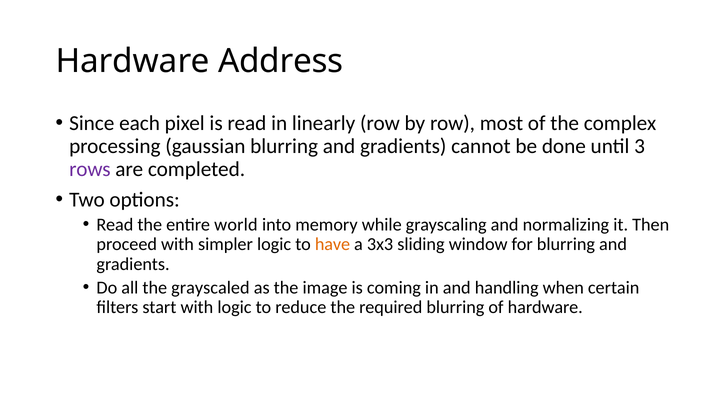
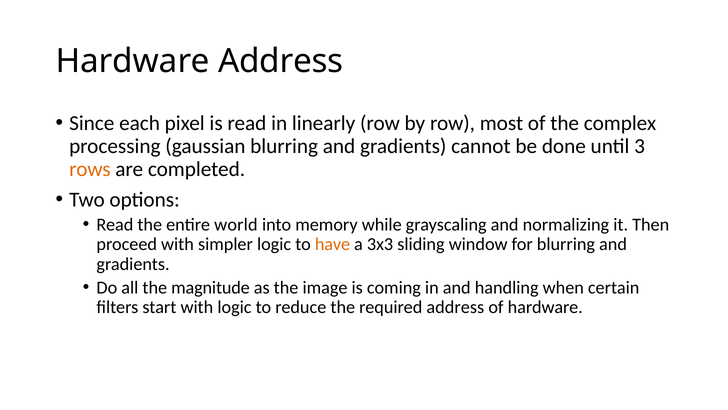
rows colour: purple -> orange
grayscaled: grayscaled -> magnitude
required blurring: blurring -> address
